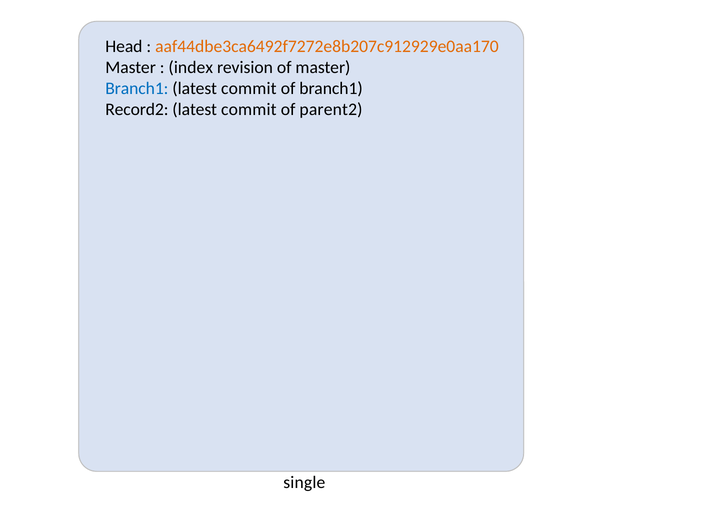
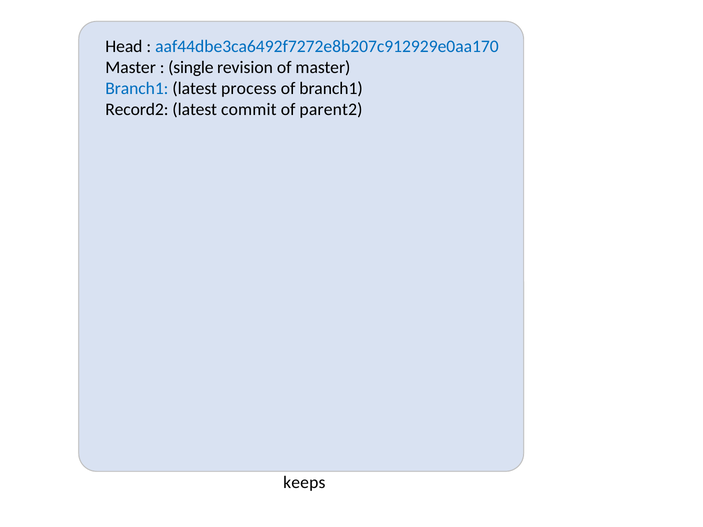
aaf44dbe3ca6492f7272e8b207c912929e0aa170 colour: orange -> blue
index: index -> single
commit at (249, 89): commit -> process
single: single -> keeps
